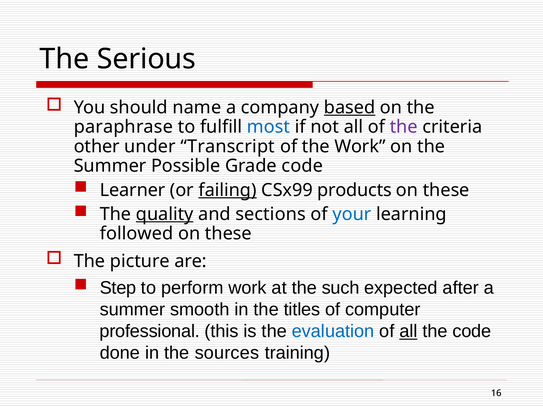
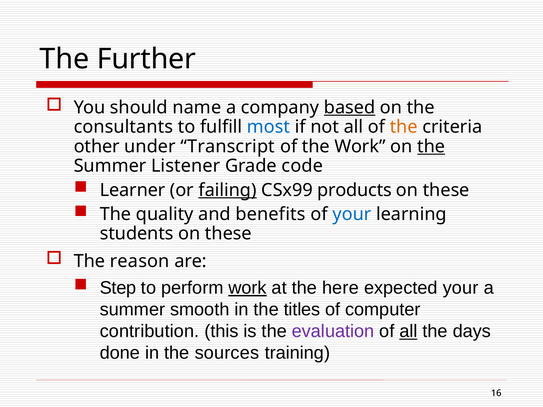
Serious: Serious -> Further
paraphrase: paraphrase -> consultants
the at (404, 127) colour: purple -> orange
the at (431, 147) underline: none -> present
Possible: Possible -> Listener
quality underline: present -> none
sections: sections -> benefits
followed: followed -> students
picture: picture -> reason
work at (248, 288) underline: none -> present
such: such -> here
expected after: after -> your
professional: professional -> contribution
evaluation colour: blue -> purple
the code: code -> days
